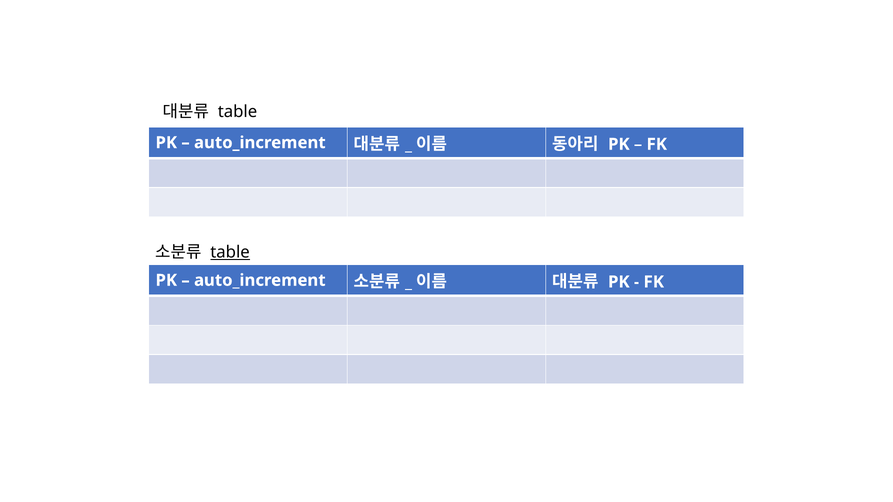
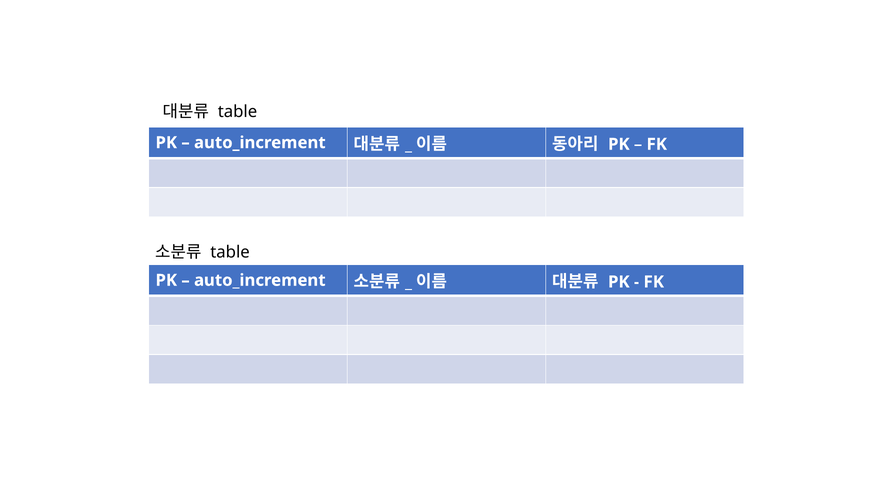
table at (230, 252) underline: present -> none
